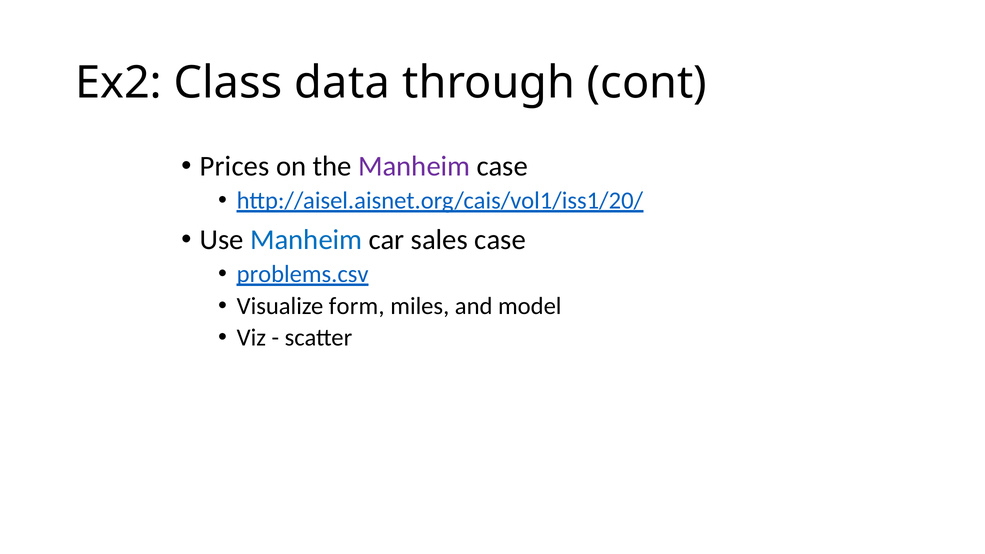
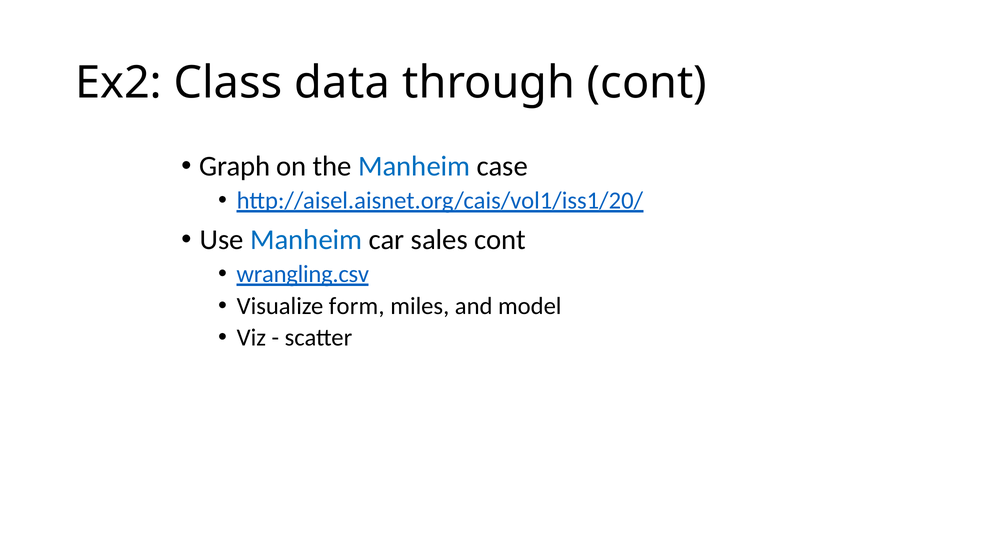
Prices: Prices -> Graph
Manheim at (414, 166) colour: purple -> blue
sales case: case -> cont
problems.csv: problems.csv -> wrangling.csv
